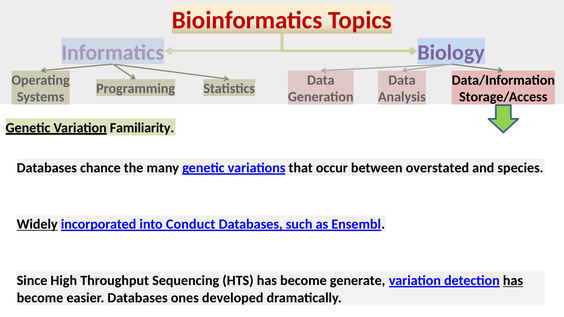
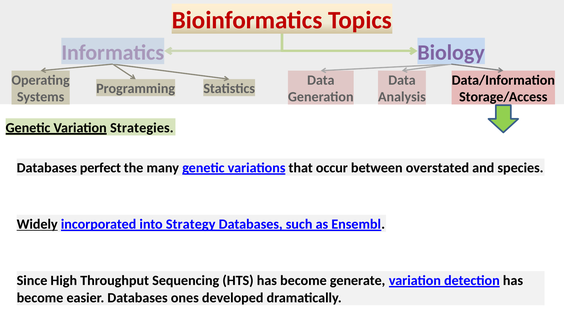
Familiarity: Familiarity -> Strategies
chance: chance -> perfect
Conduct: Conduct -> Strategy
has at (513, 281) underline: present -> none
